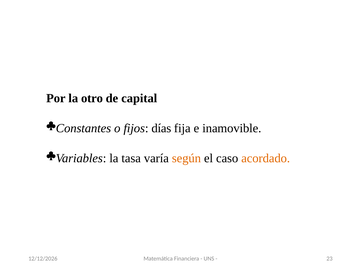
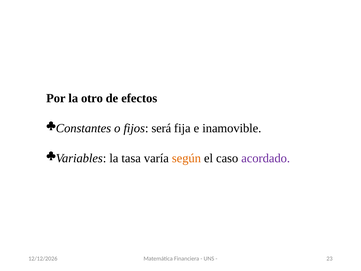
capital: capital -> efectos
días: días -> será
acordado colour: orange -> purple
